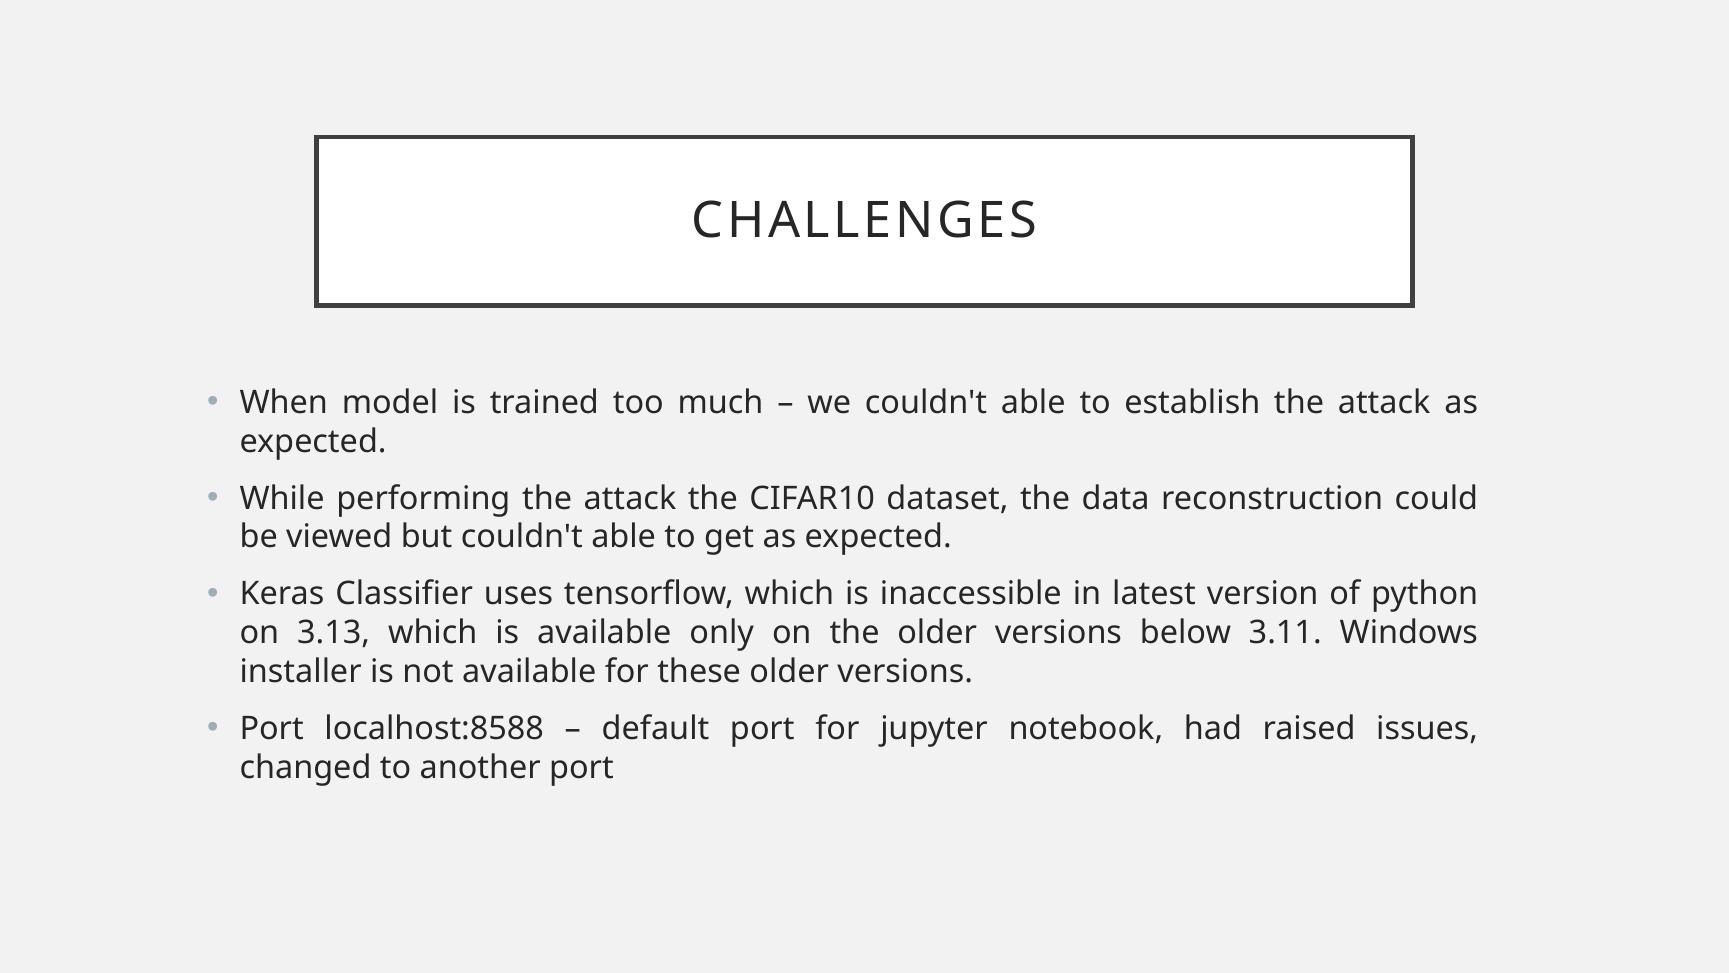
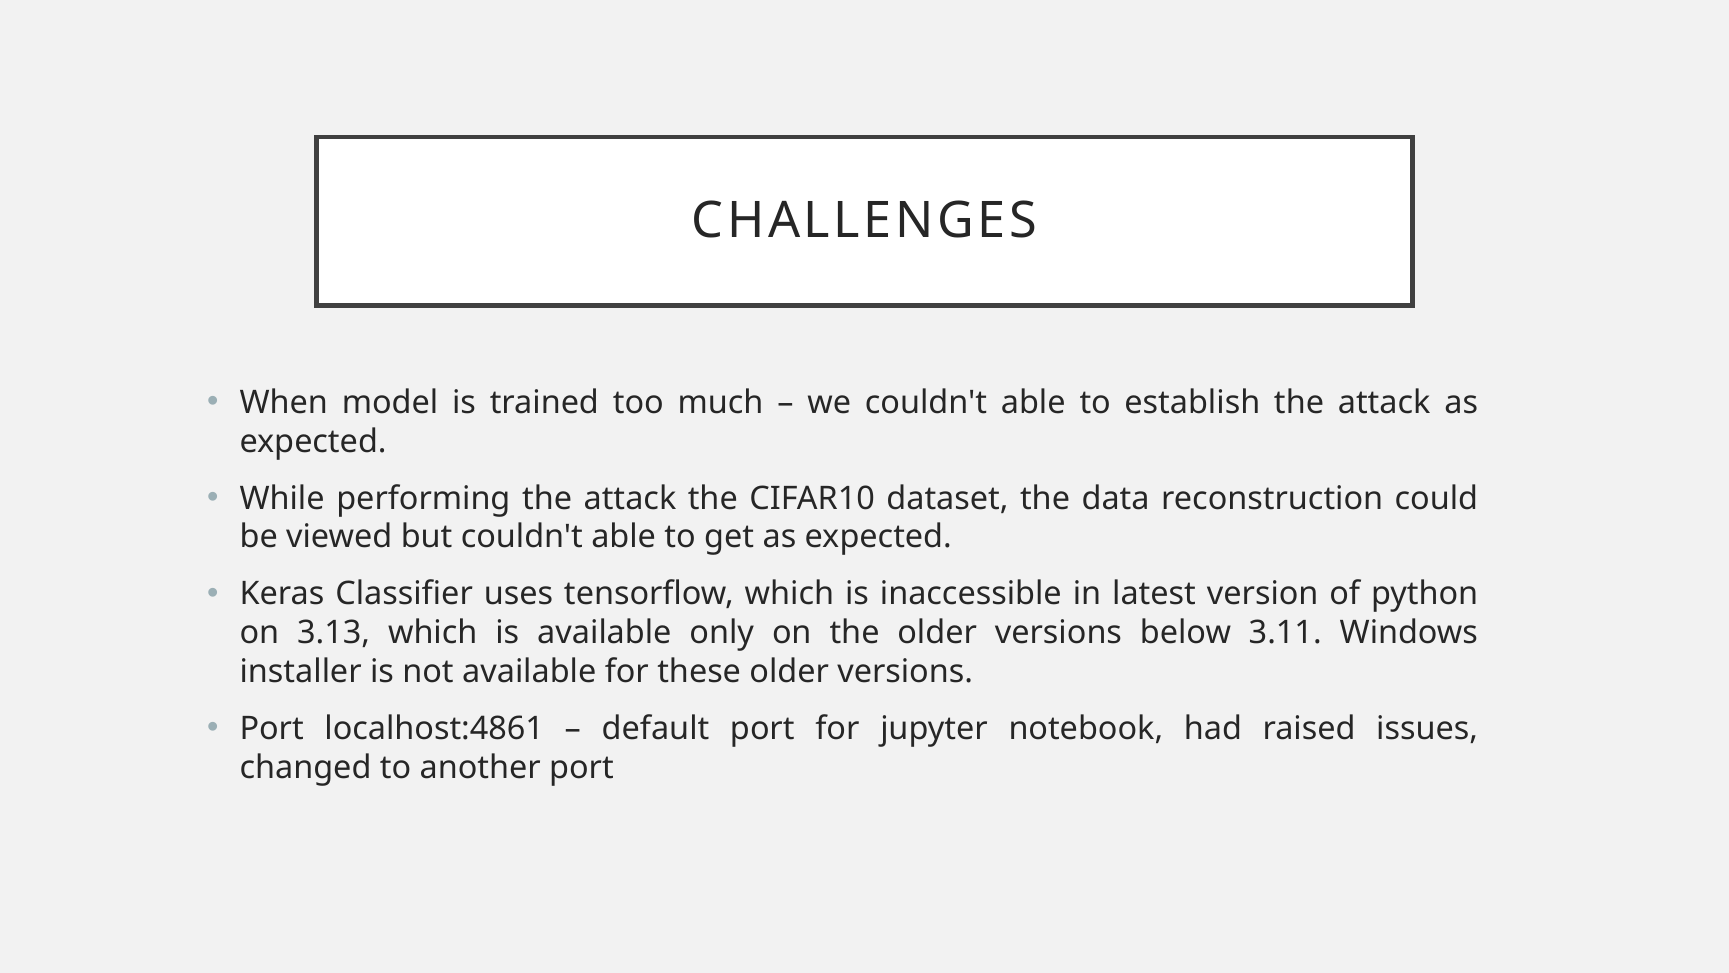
localhost:8588: localhost:8588 -> localhost:4861
